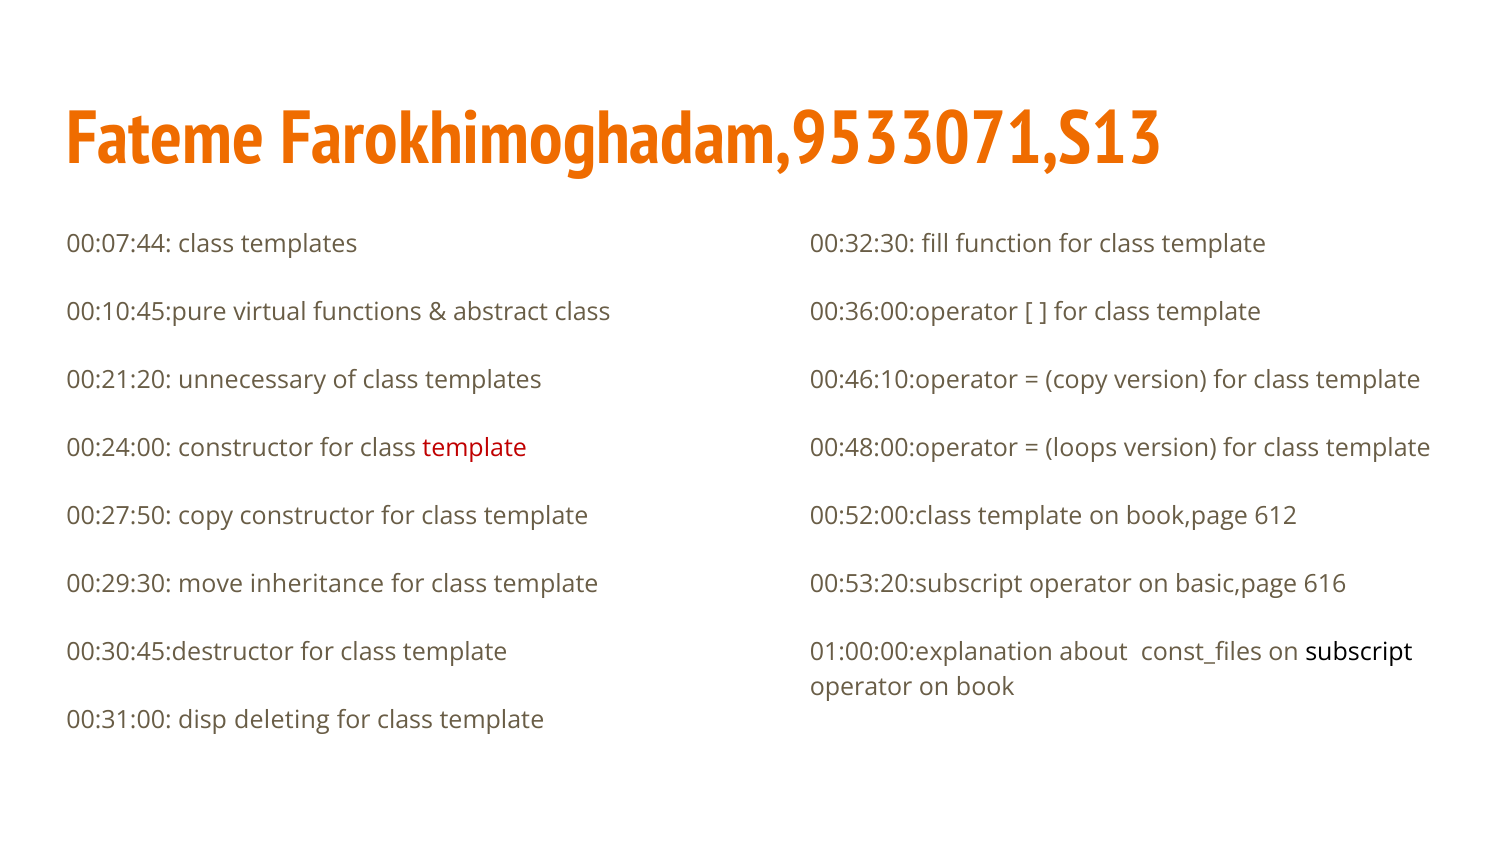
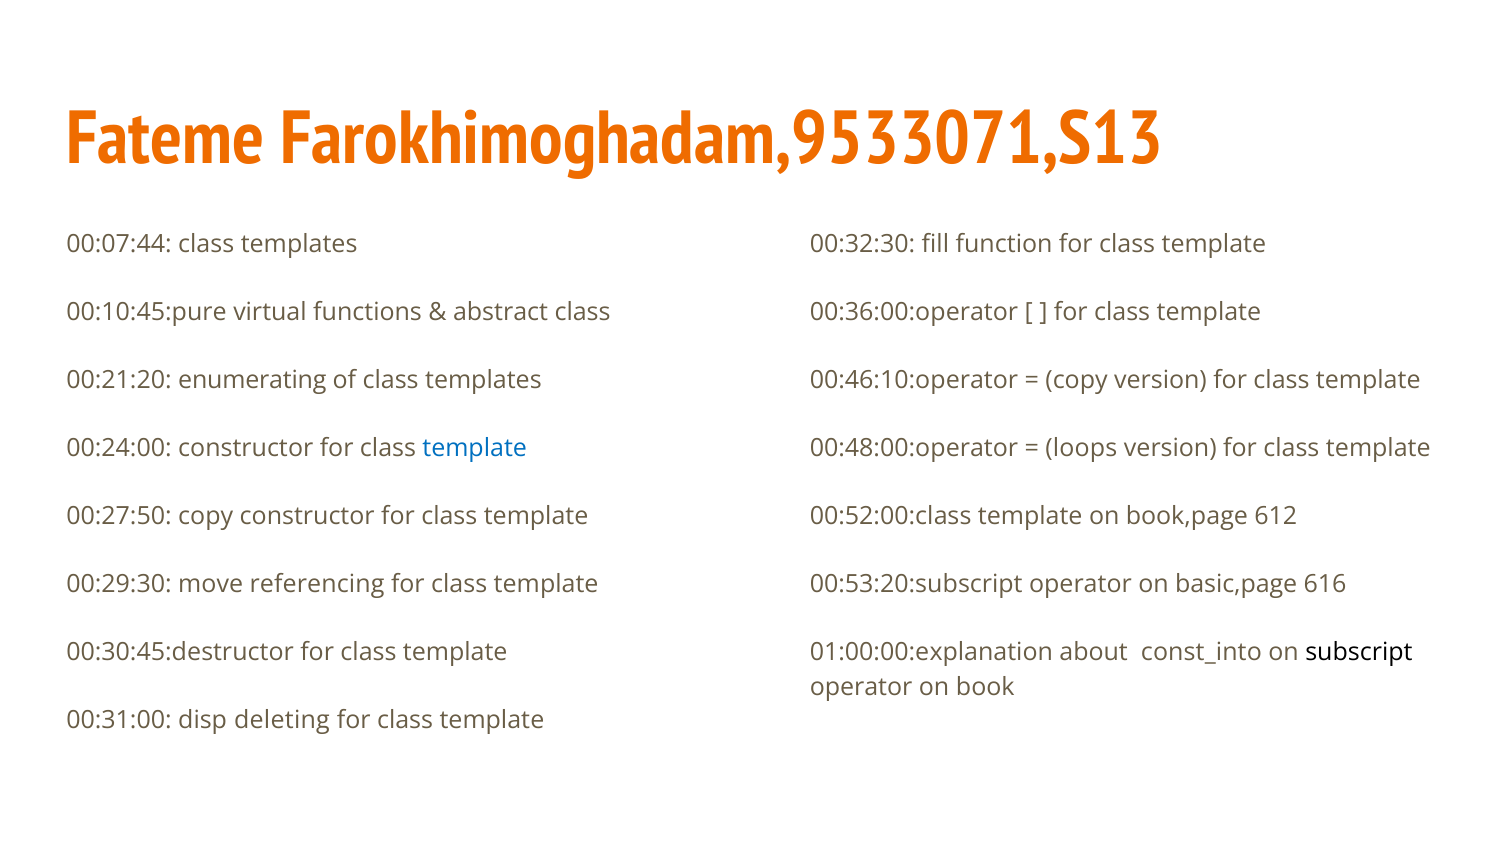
unnecessary: unnecessary -> enumerating
template at (475, 449) colour: red -> blue
inheritance: inheritance -> referencing
const_files: const_files -> const_into
